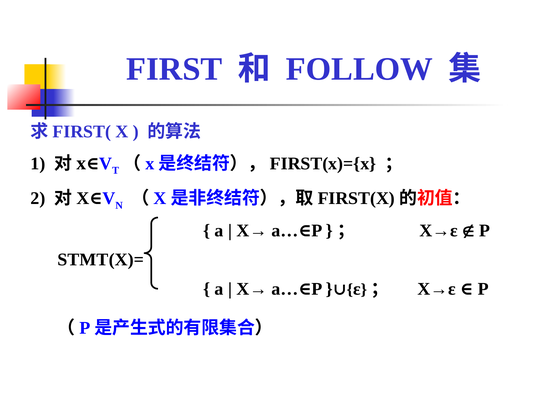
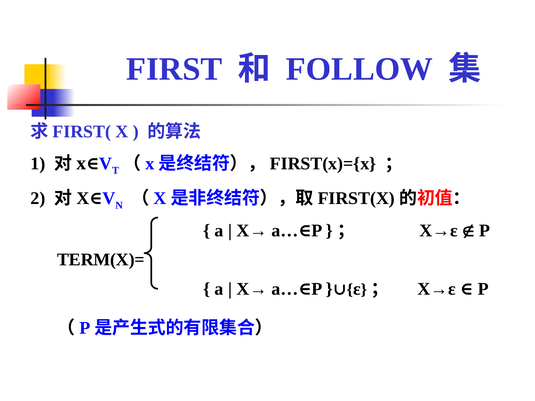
STMT(X)=: STMT(X)= -> TERM(X)=
